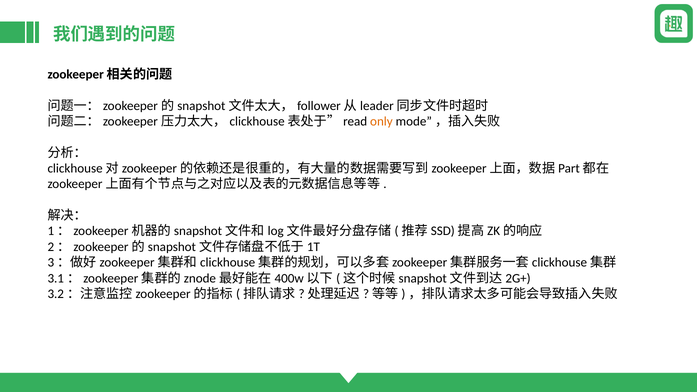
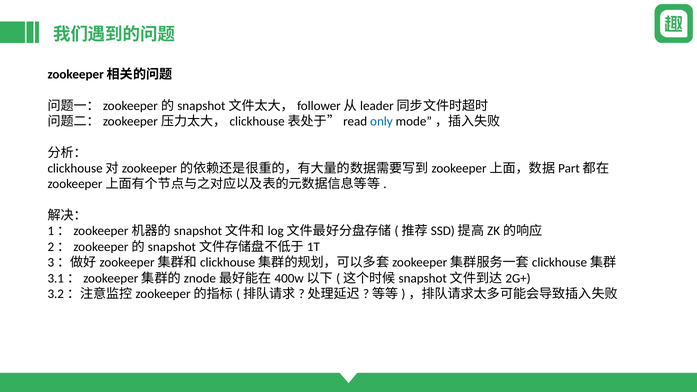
only colour: orange -> blue
